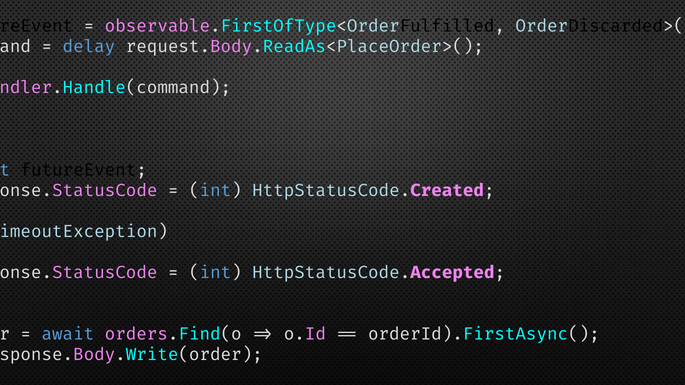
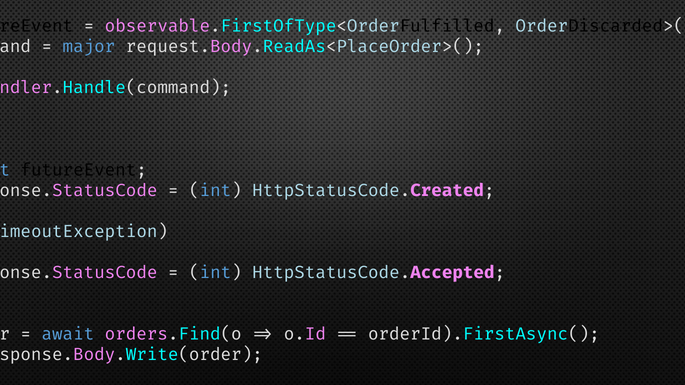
delay: delay -> major
